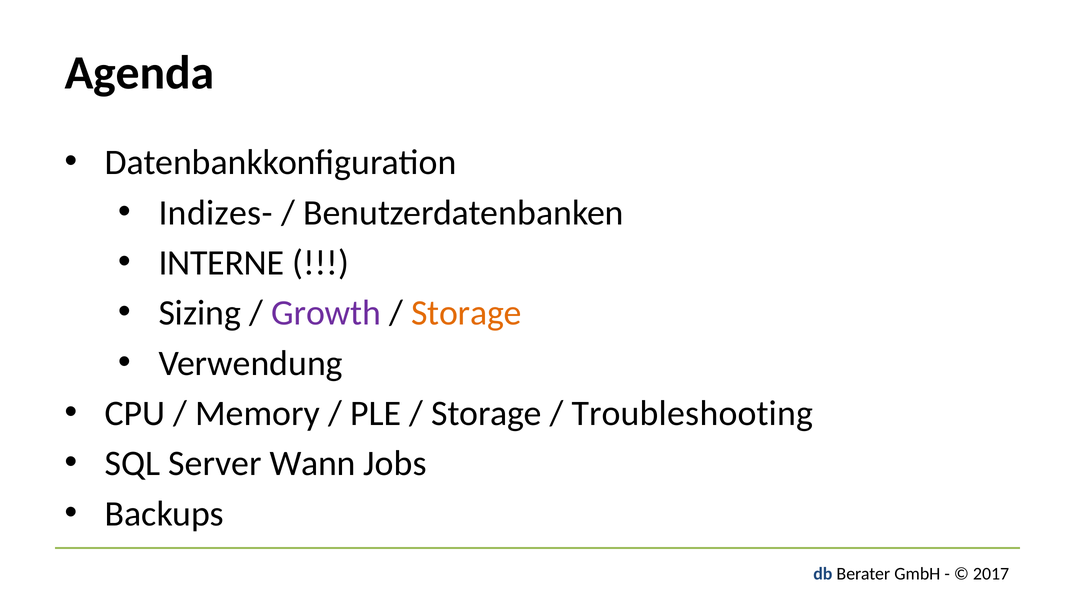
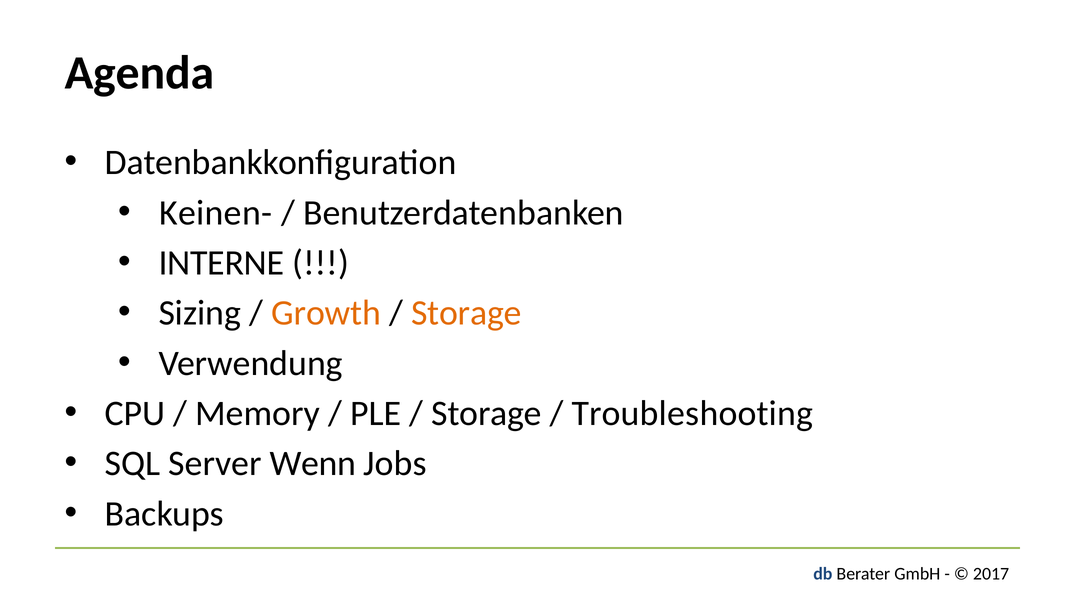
Indizes-: Indizes- -> Keinen-
Growth colour: purple -> orange
Wann: Wann -> Wenn
